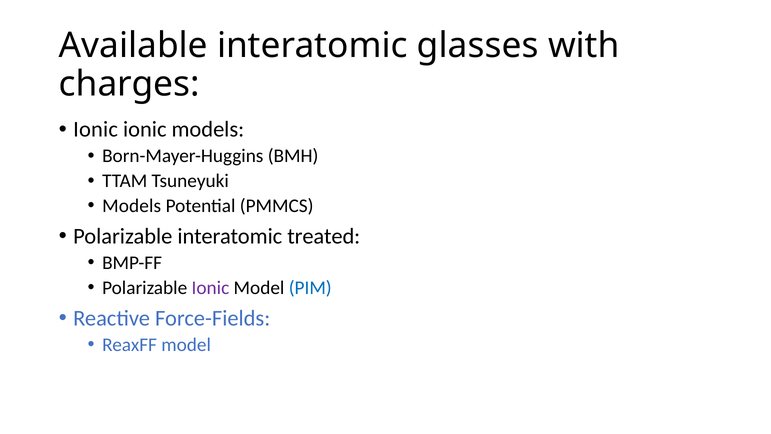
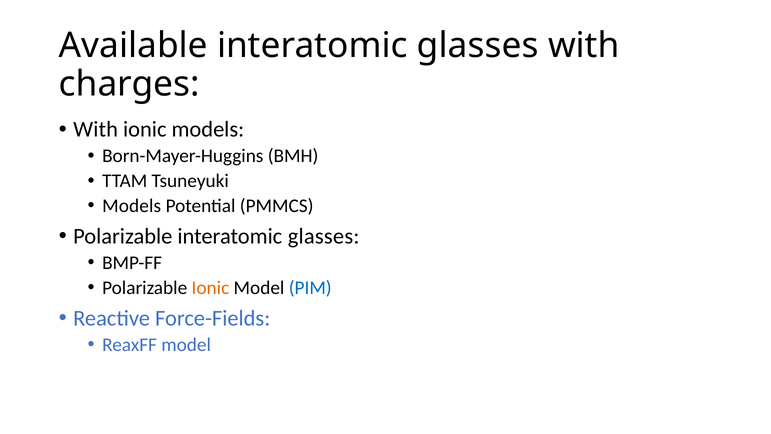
Ionic at (96, 129): Ionic -> With
Polarizable interatomic treated: treated -> glasses
Ionic at (210, 288) colour: purple -> orange
